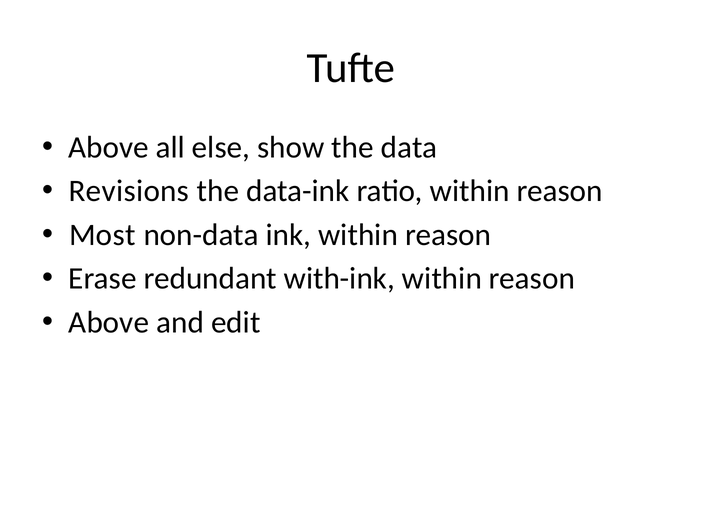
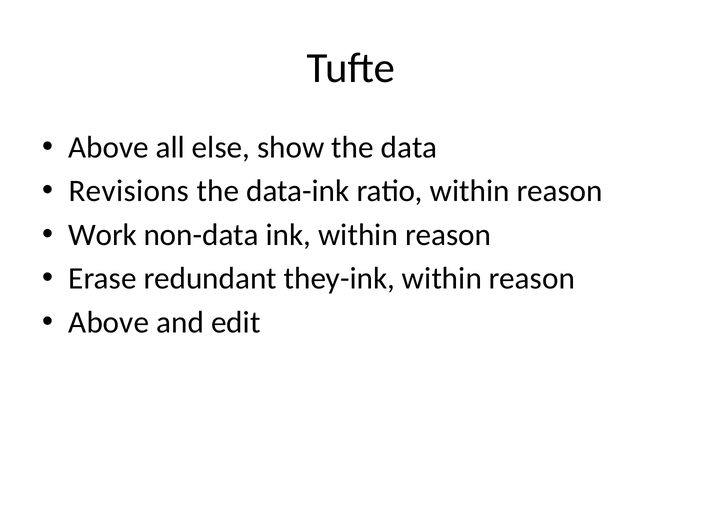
Most: Most -> Work
with-ink: with-ink -> they-ink
